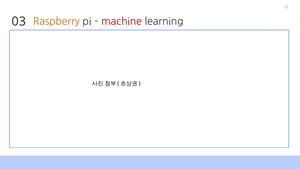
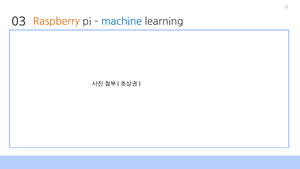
machine colour: red -> blue
